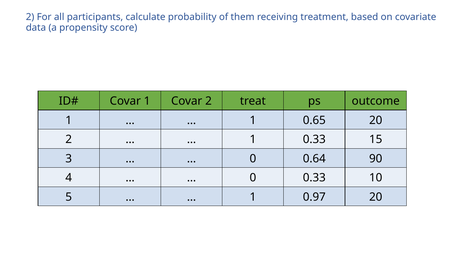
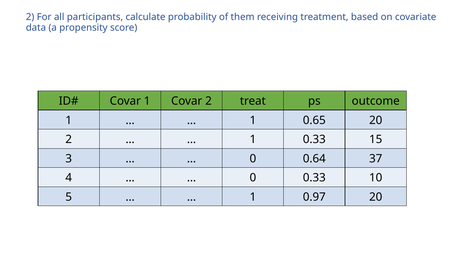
90: 90 -> 37
